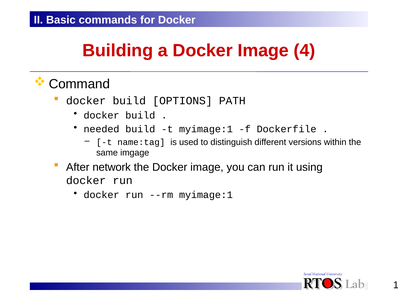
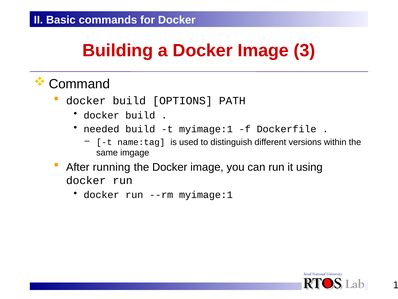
4: 4 -> 3
network: network -> running
